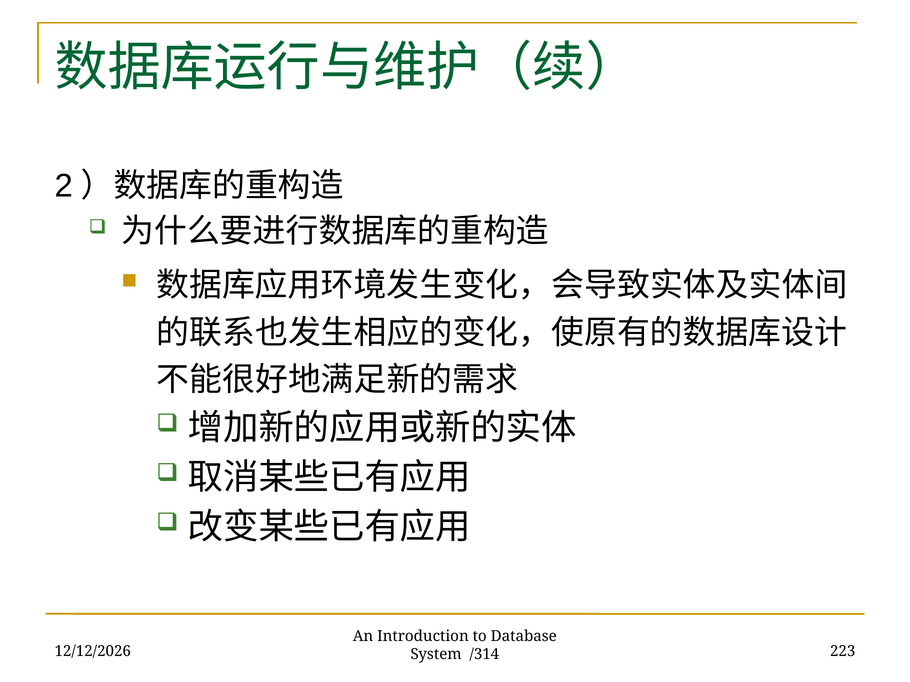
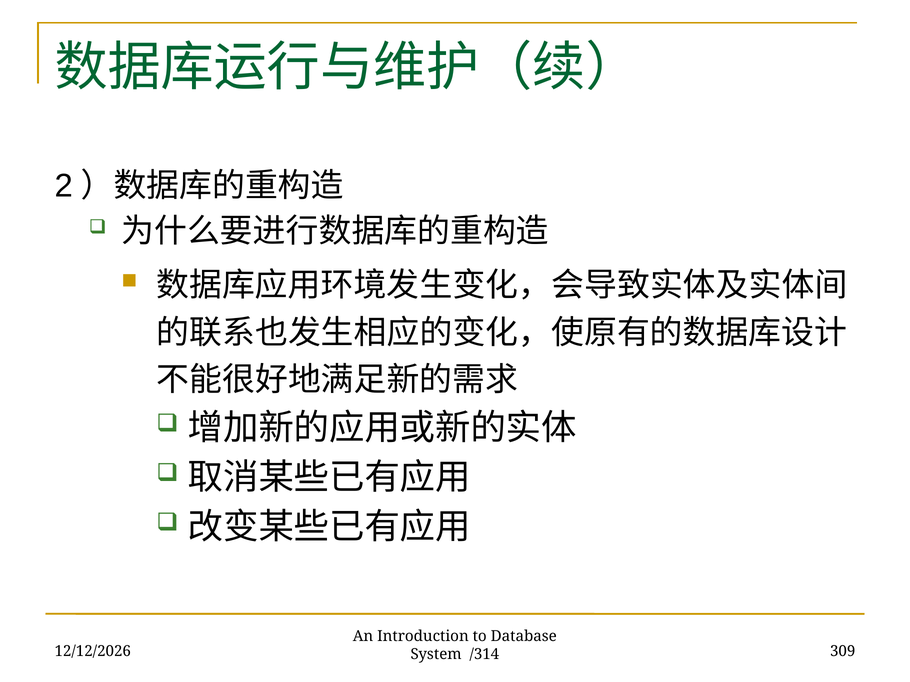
223: 223 -> 309
